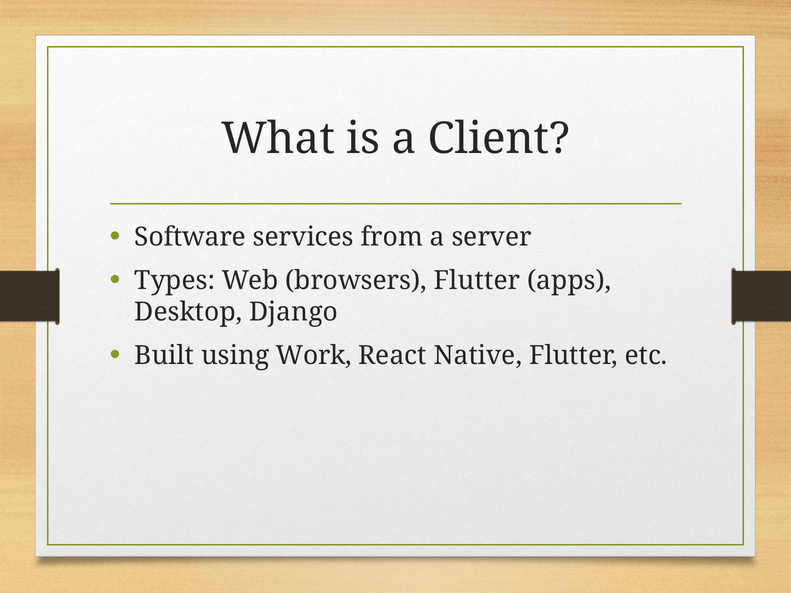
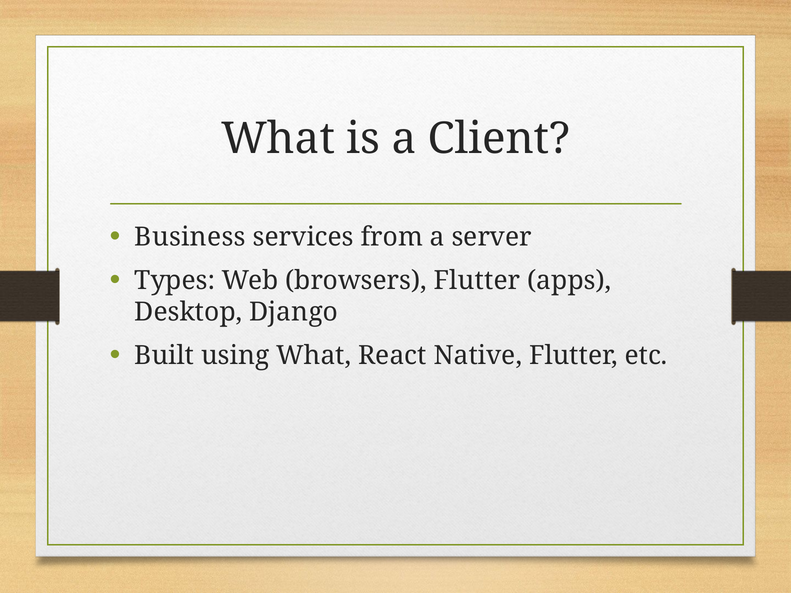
Software: Software -> Business
using Work: Work -> What
